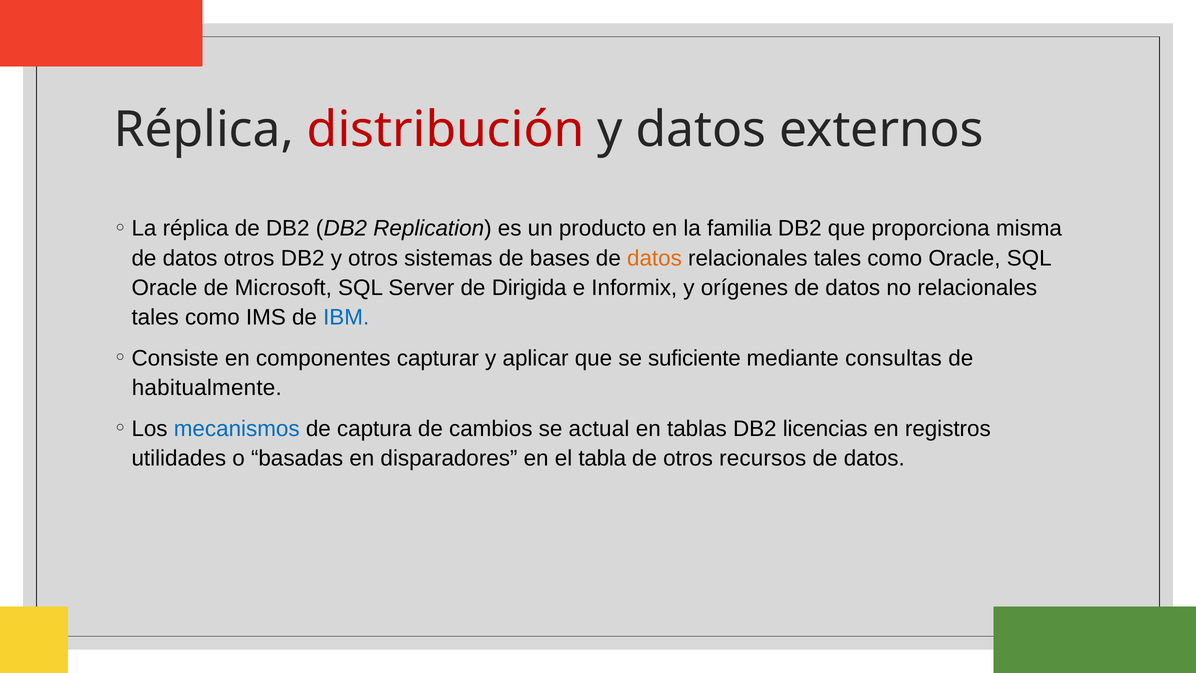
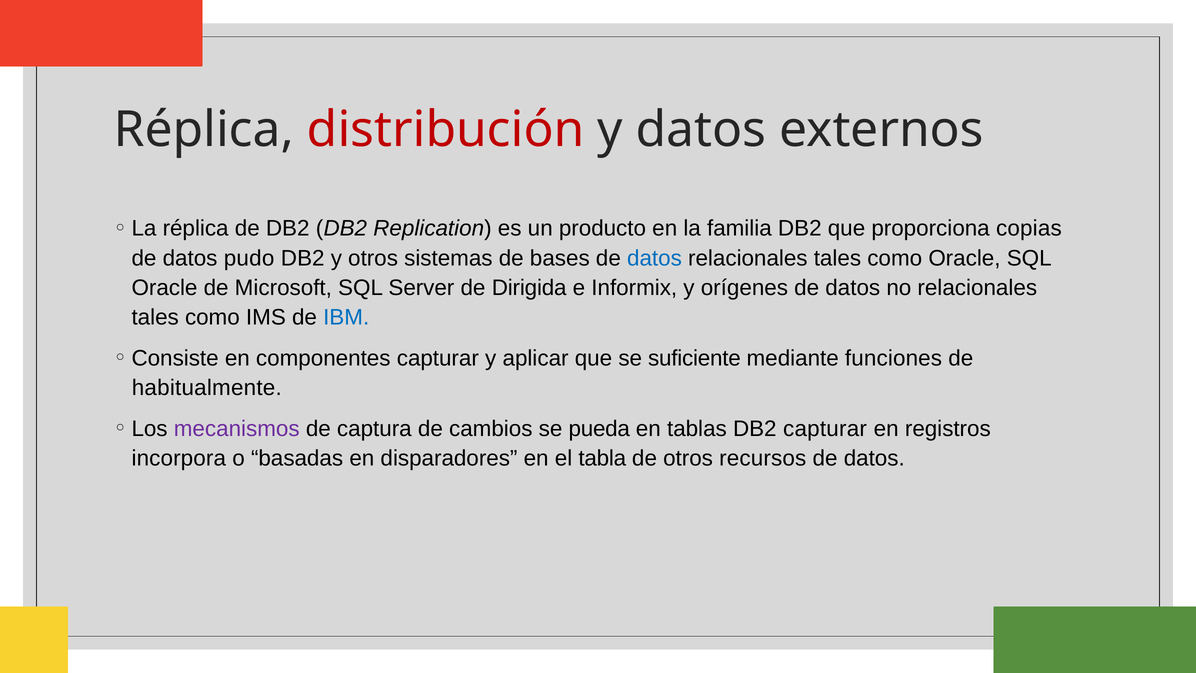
misma: misma -> copias
datos otros: otros -> pudo
datos at (654, 258) colour: orange -> blue
consultas: consultas -> funciones
mecanismos colour: blue -> purple
actual: actual -> pueda
DB2 licencias: licencias -> capturar
utilidades: utilidades -> incorpora
